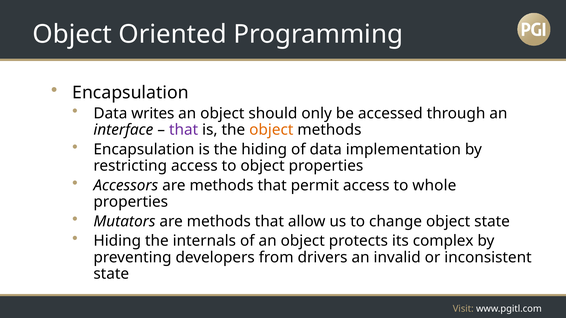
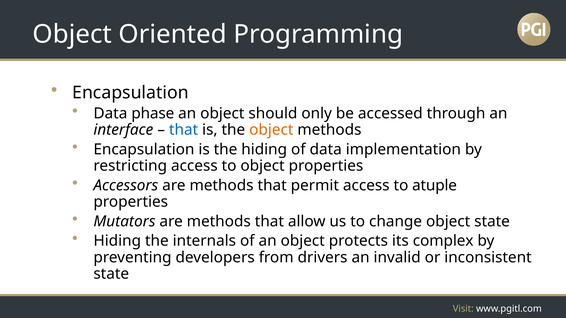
writes: writes -> phase
that at (184, 130) colour: purple -> blue
whole: whole -> atuple
